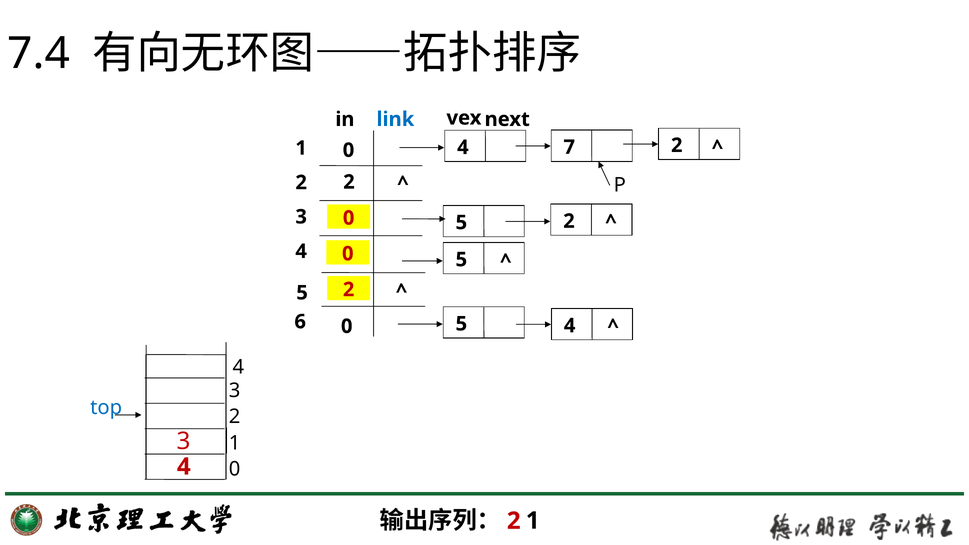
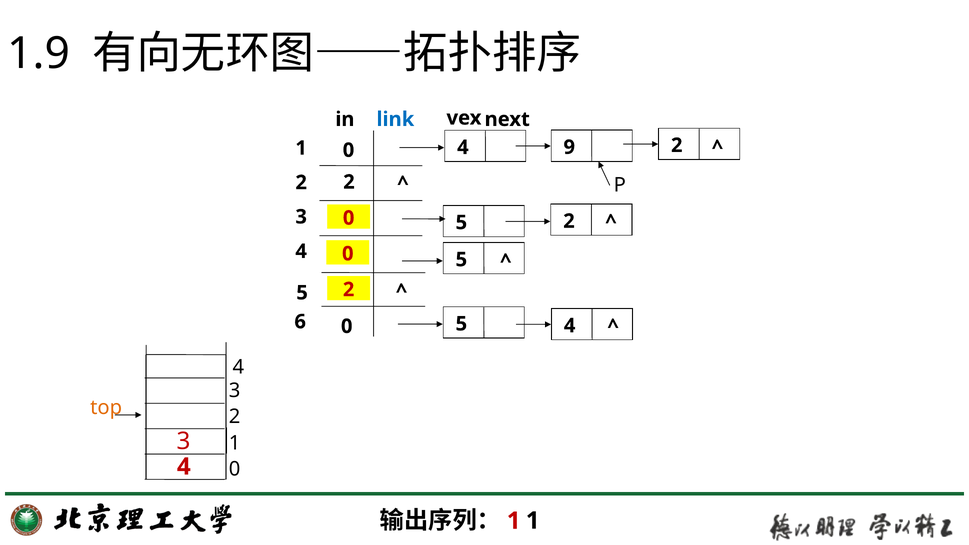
7.4: 7.4 -> 1.9
7: 7 -> 9
top colour: blue -> orange
2 at (514, 521): 2 -> 1
